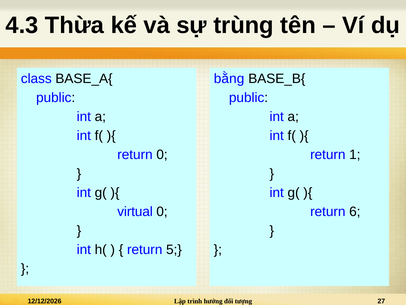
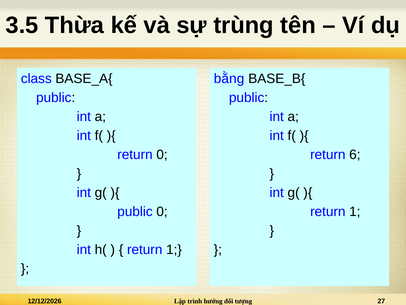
4.3: 4.3 -> 3.5
1: 1 -> 6
virtual at (135, 211): virtual -> public
6 at (355, 211): 6 -> 1
5 at (174, 249): 5 -> 1
